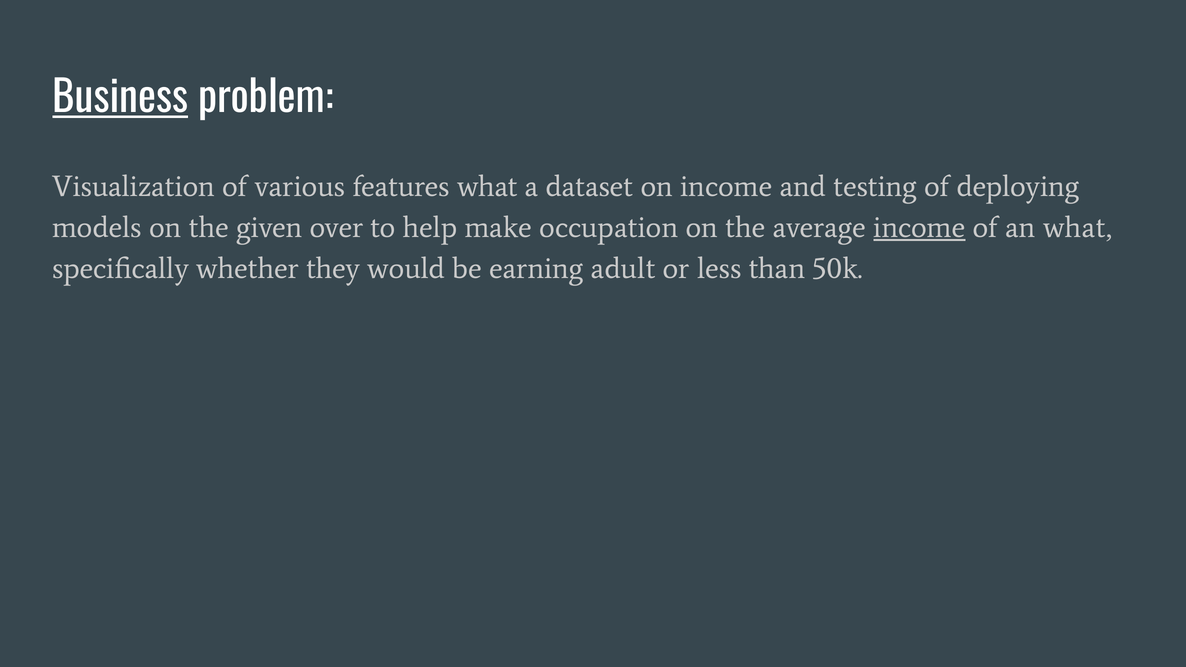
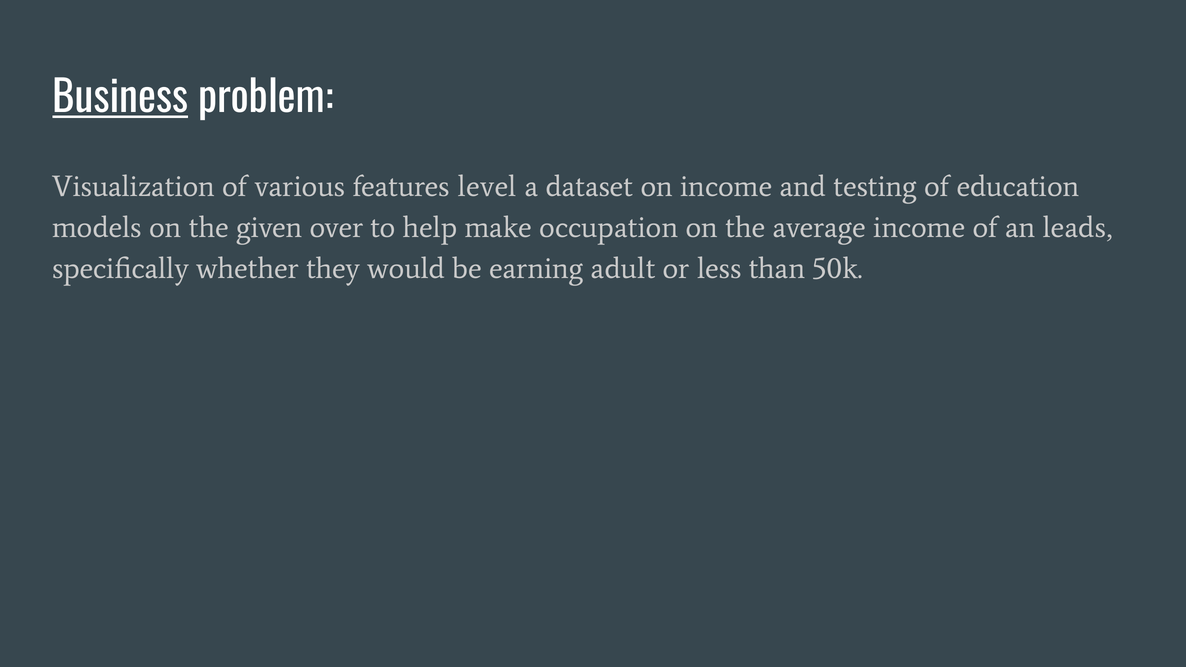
features what: what -> level
deploying: deploying -> education
income at (919, 227) underline: present -> none
an what: what -> leads
